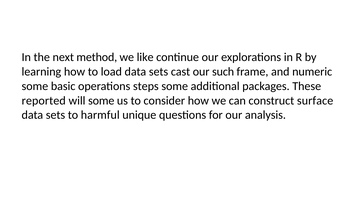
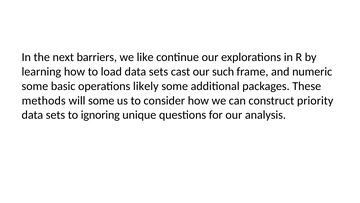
method: method -> barriers
steps: steps -> likely
reported: reported -> methods
surface: surface -> priority
harmful: harmful -> ignoring
